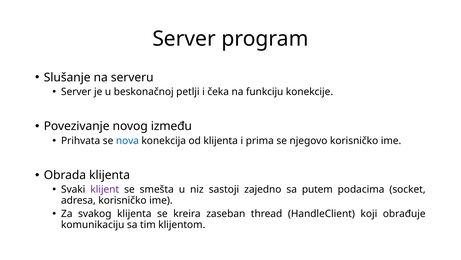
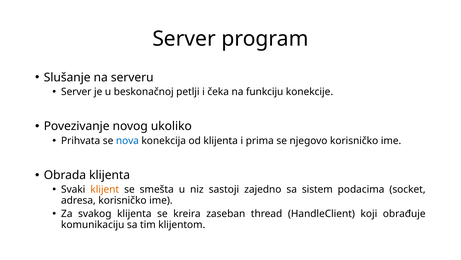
između: između -> ukoliko
klijent colour: purple -> orange
putem: putem -> sistem
